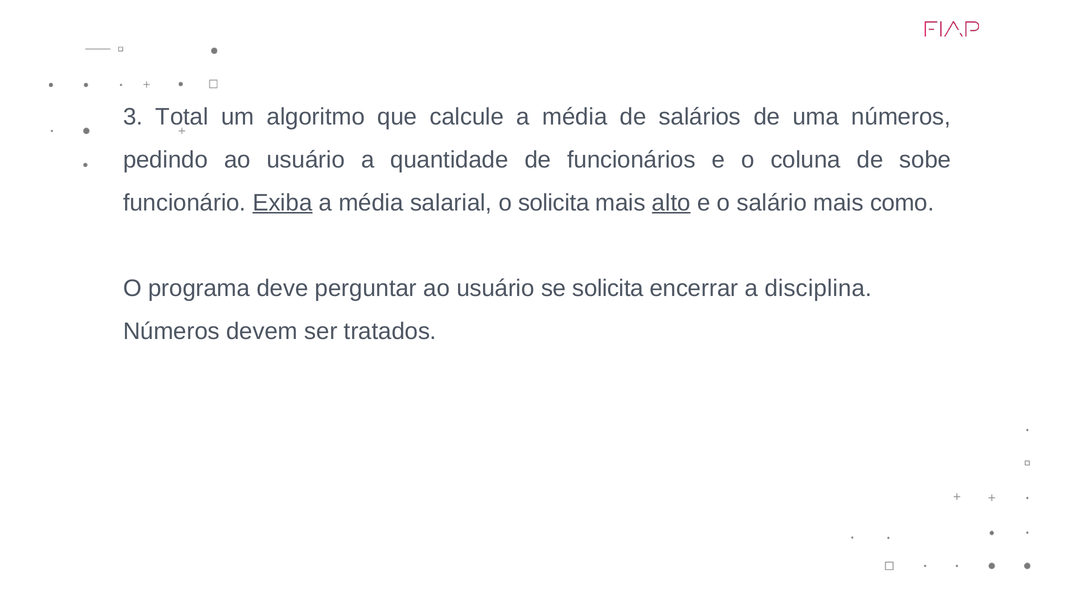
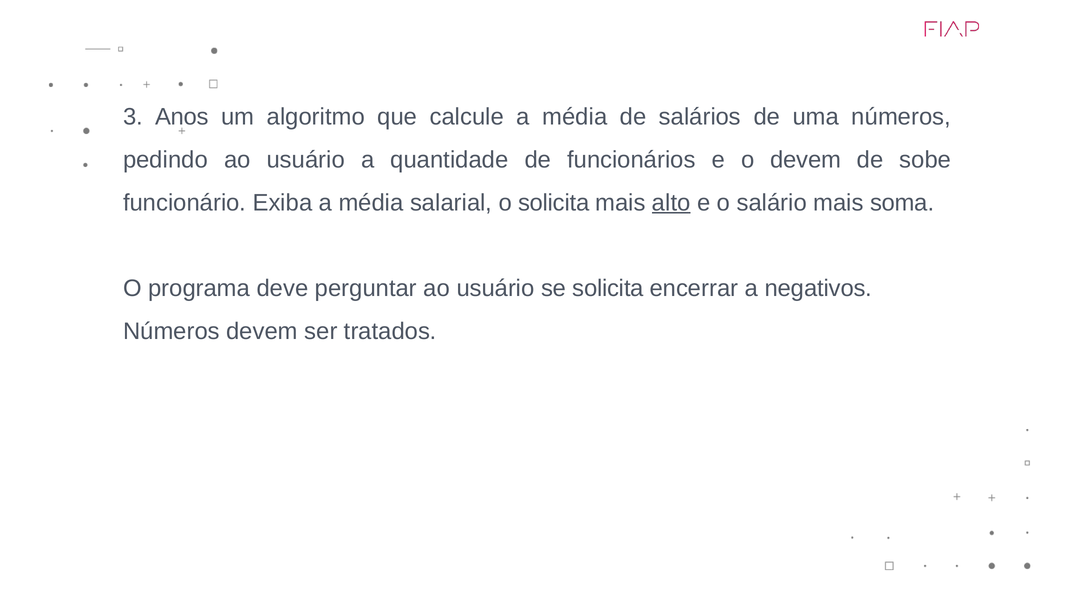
Total: Total -> Anos
o coluna: coluna -> devem
Exiba underline: present -> none
como: como -> soma
disciplina: disciplina -> negativos
